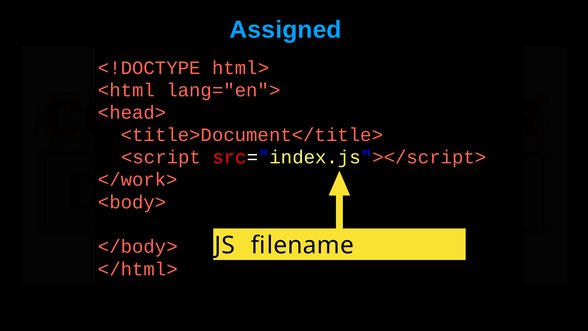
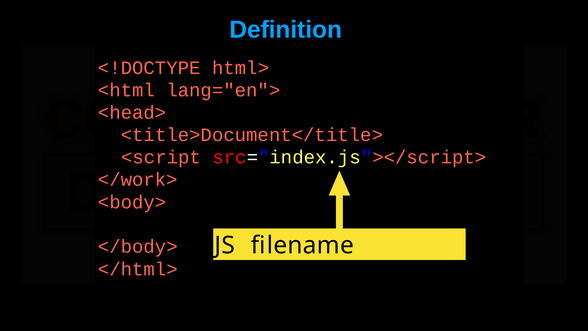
Assigned: Assigned -> Definition
